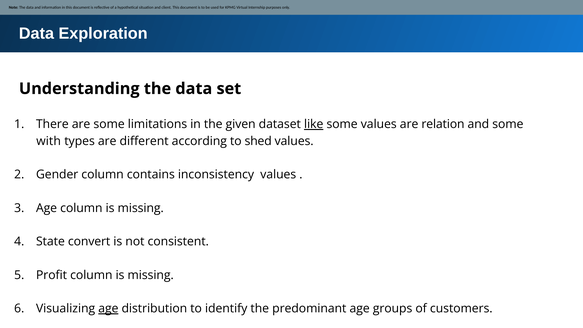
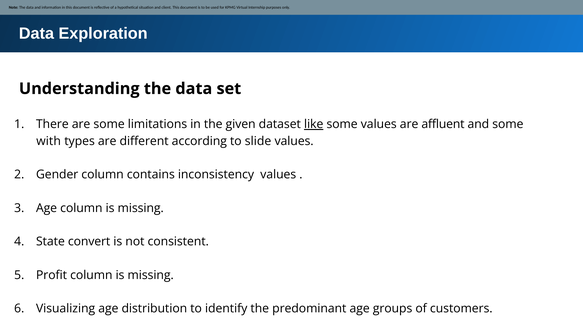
relation: relation -> affluent
shed: shed -> slide
age at (108, 309) underline: present -> none
